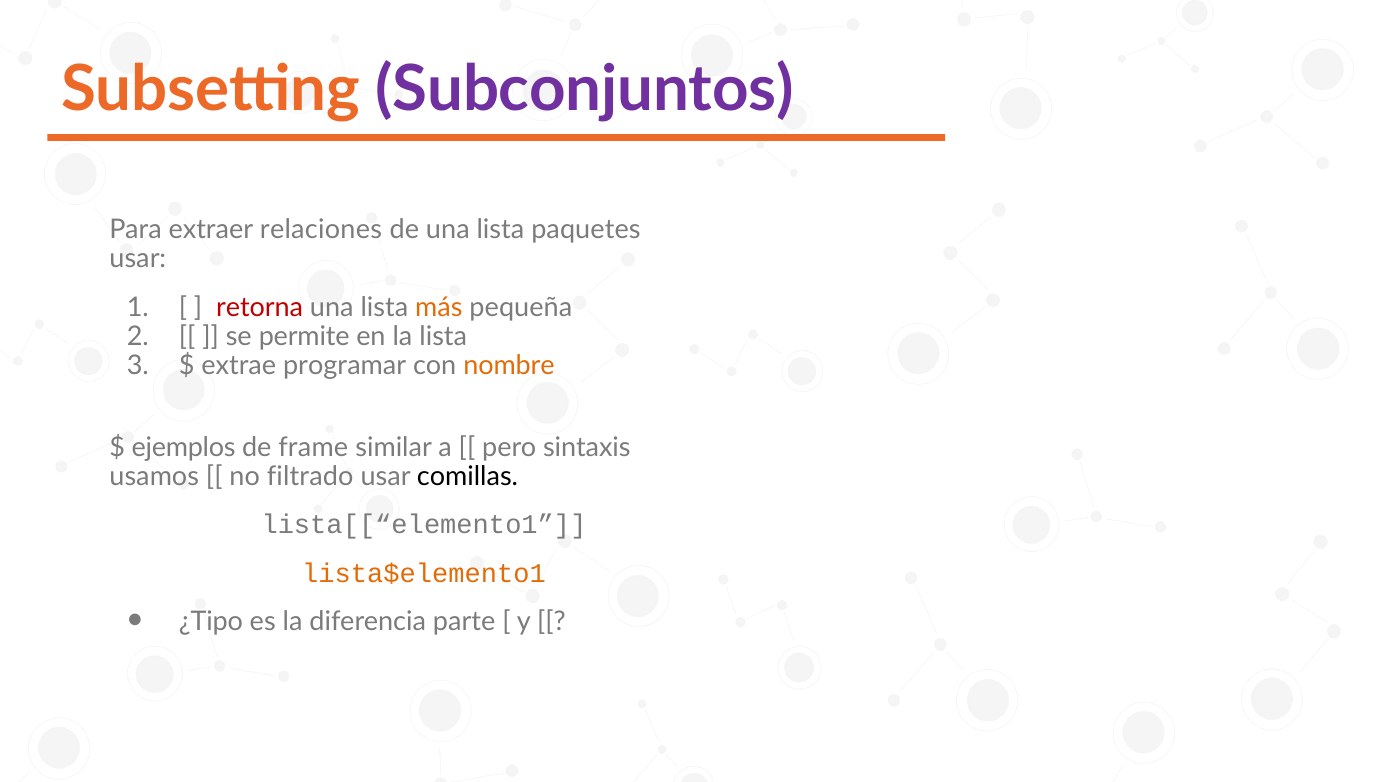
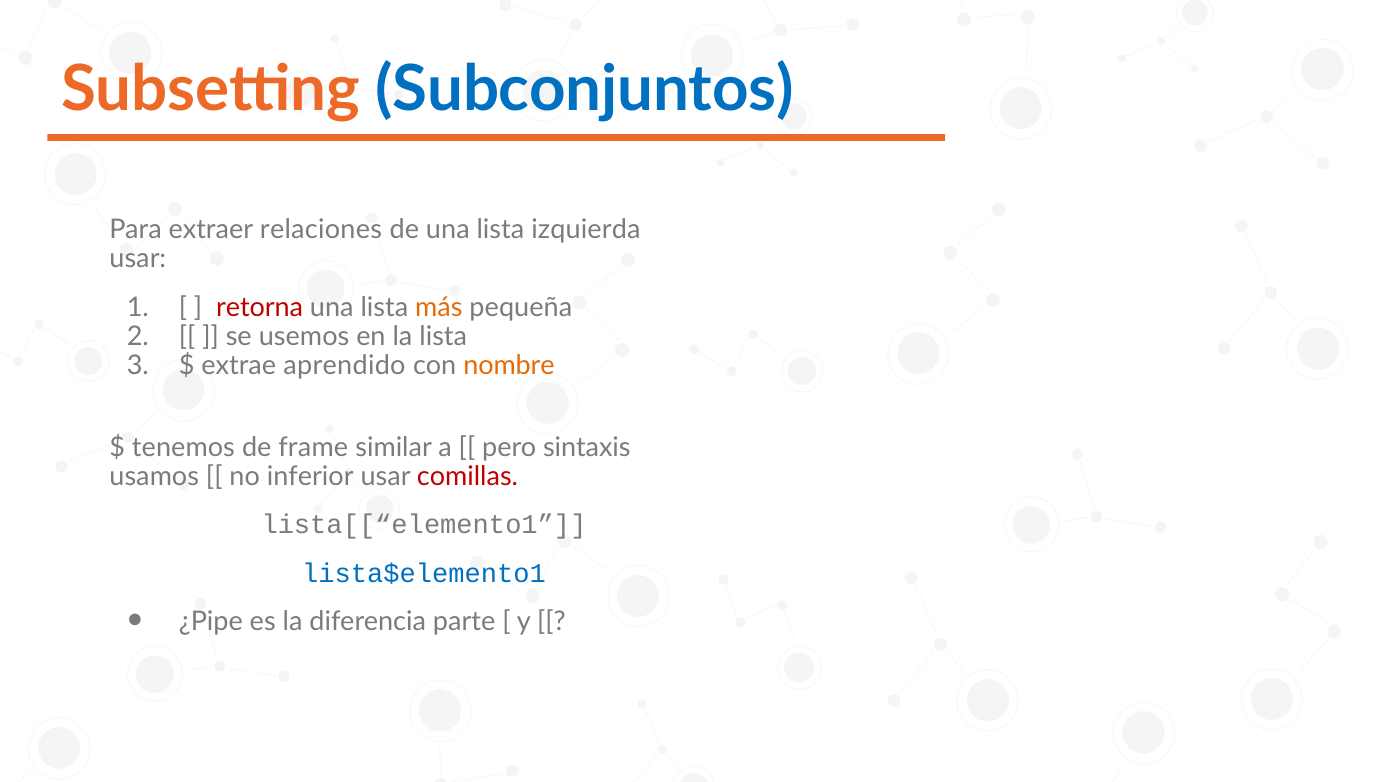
Subconjuntos colour: purple -> blue
paquetes: paquetes -> izquierda
permite: permite -> usemos
programar: programar -> aprendido
ejemplos: ejemplos -> tenemos
filtrado: filtrado -> inferior
comillas colour: black -> red
lista$elemento1 colour: orange -> blue
¿Tipo: ¿Tipo -> ¿Pipe
